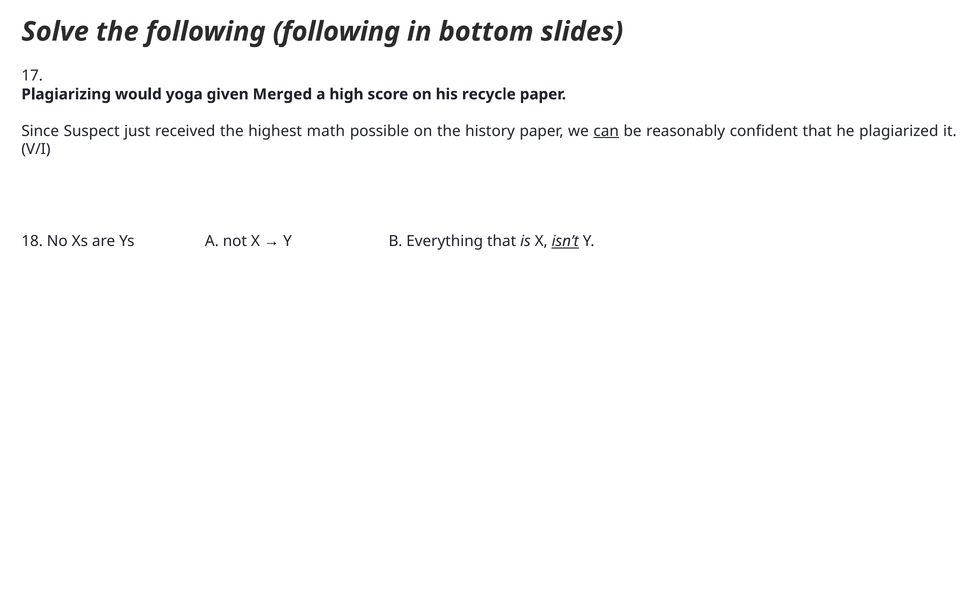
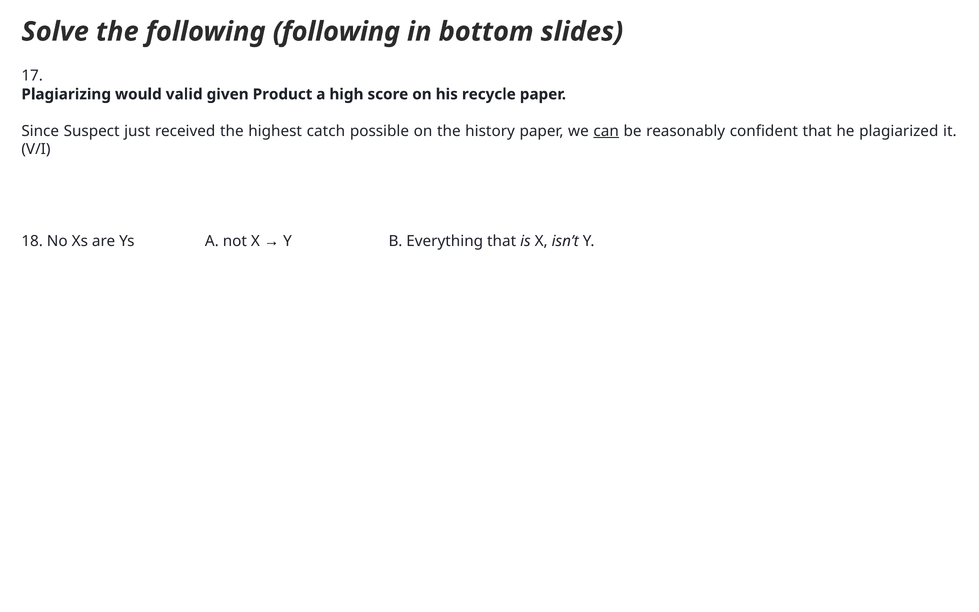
yoga: yoga -> valid
Merged: Merged -> Product
math: math -> catch
isn’t underline: present -> none
